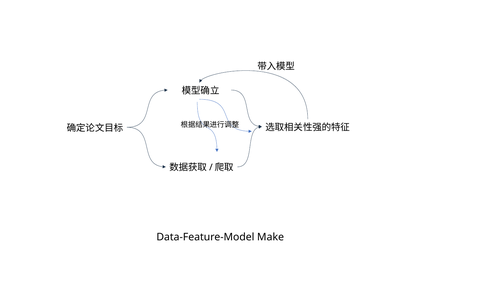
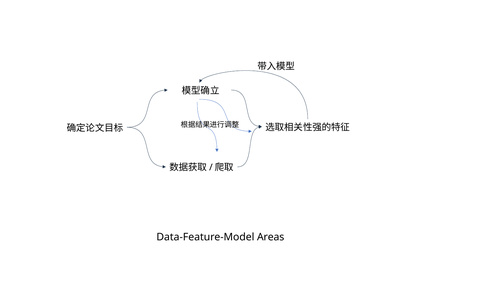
Make: Make -> Areas
